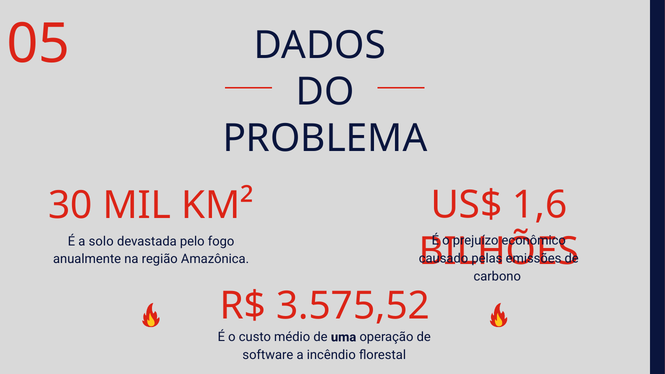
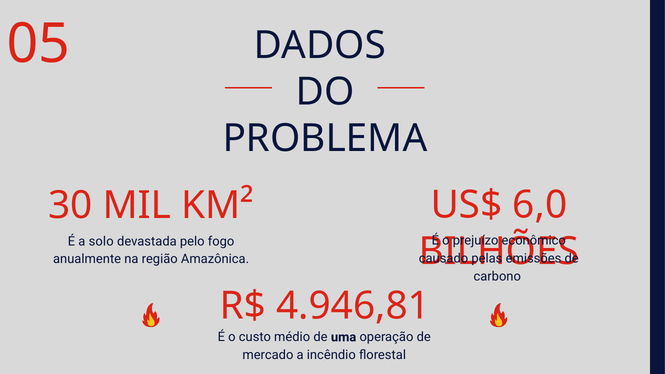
1,6: 1,6 -> 6,0
3.575,52: 3.575,52 -> 4.946,81
software: software -> mercado
